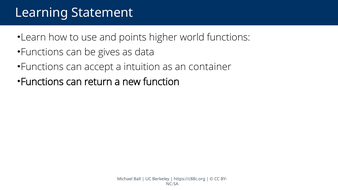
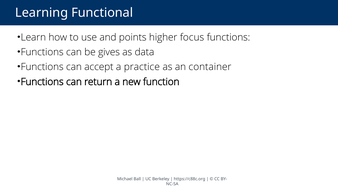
Statement: Statement -> Functional
world: world -> focus
intuition: intuition -> practice
